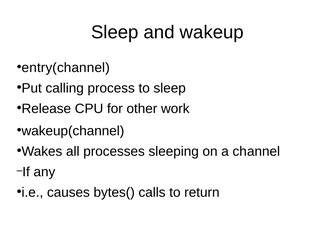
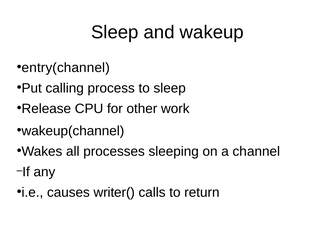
bytes(: bytes( -> writer(
